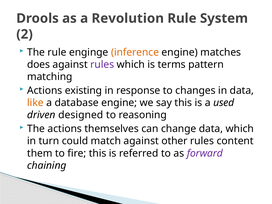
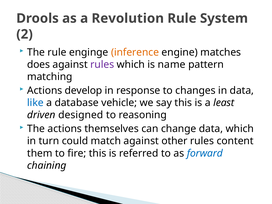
terms: terms -> name
existing: existing -> develop
like colour: orange -> blue
database engine: engine -> vehicle
used: used -> least
forward colour: purple -> blue
